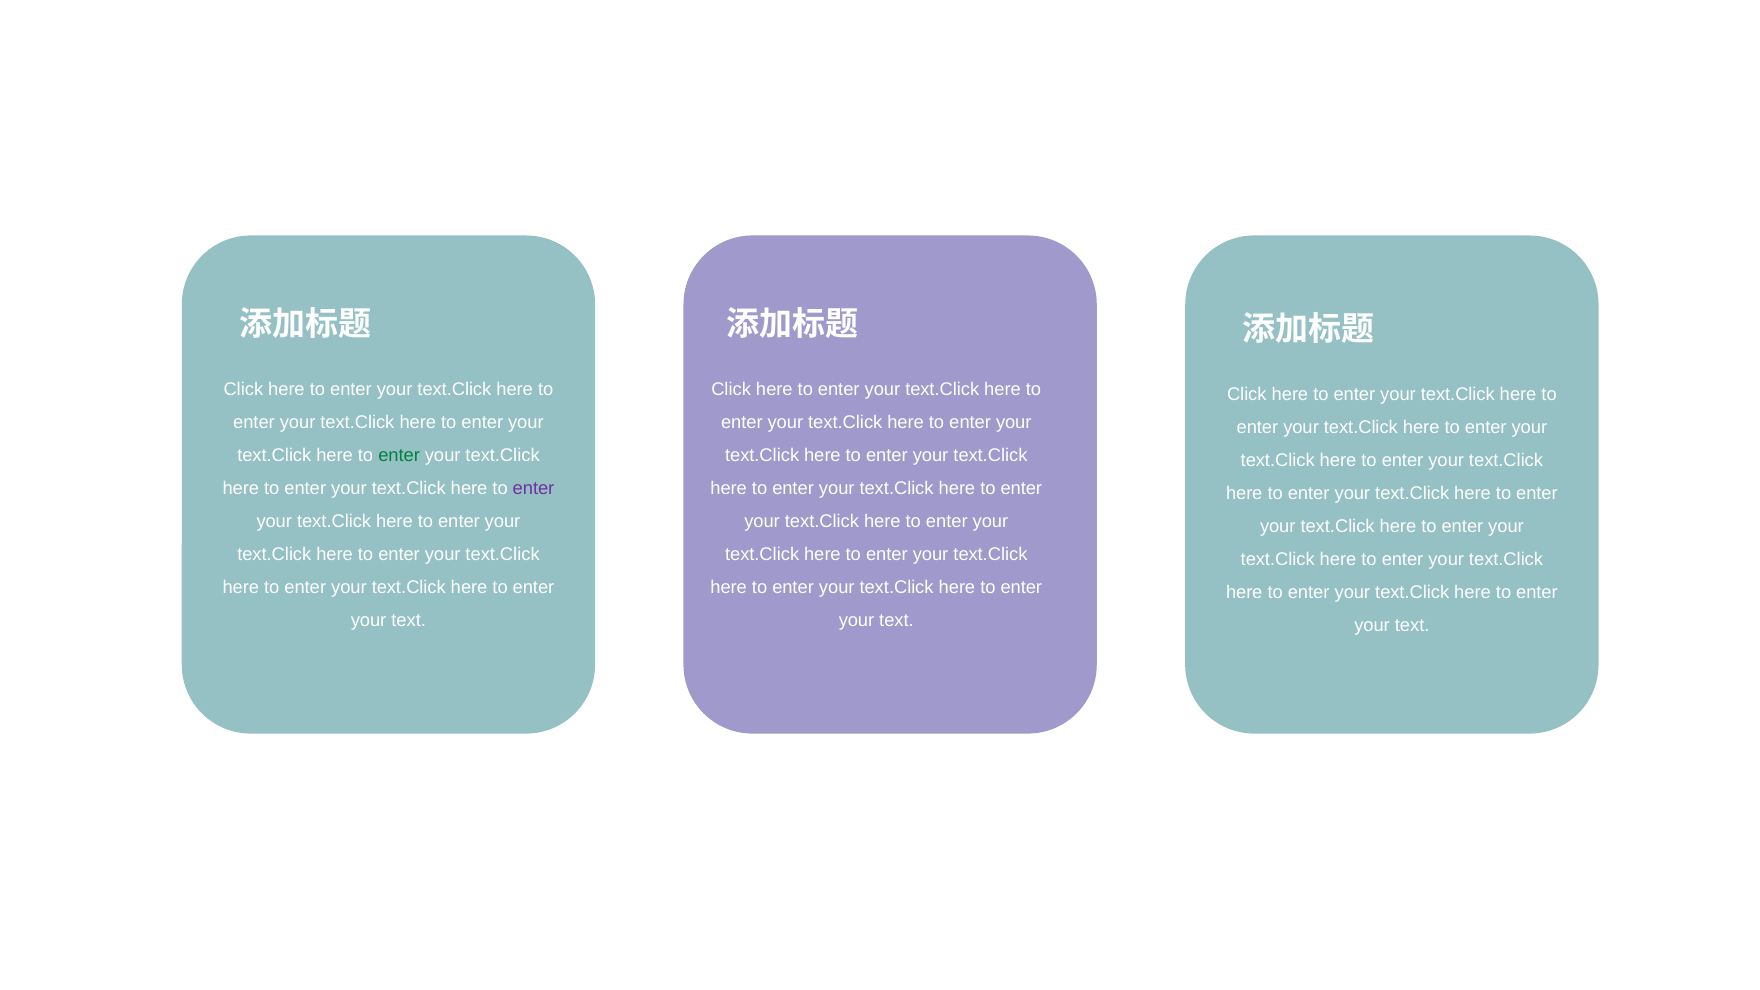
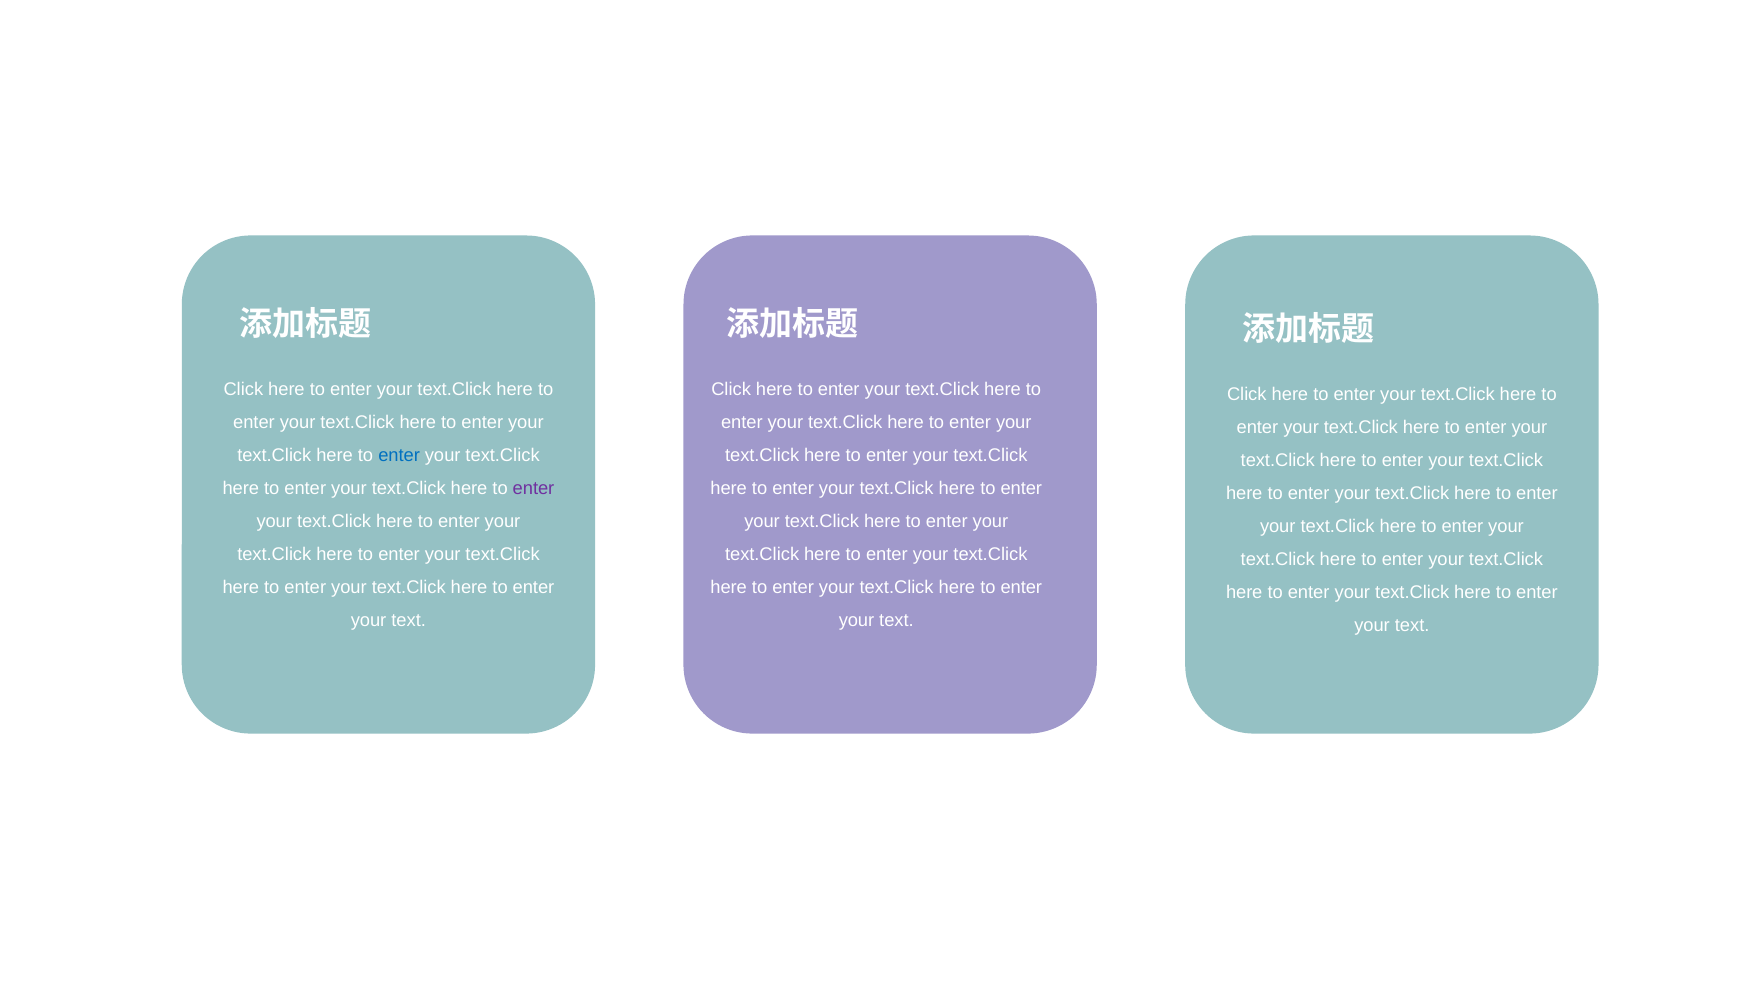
enter at (399, 455) colour: green -> blue
